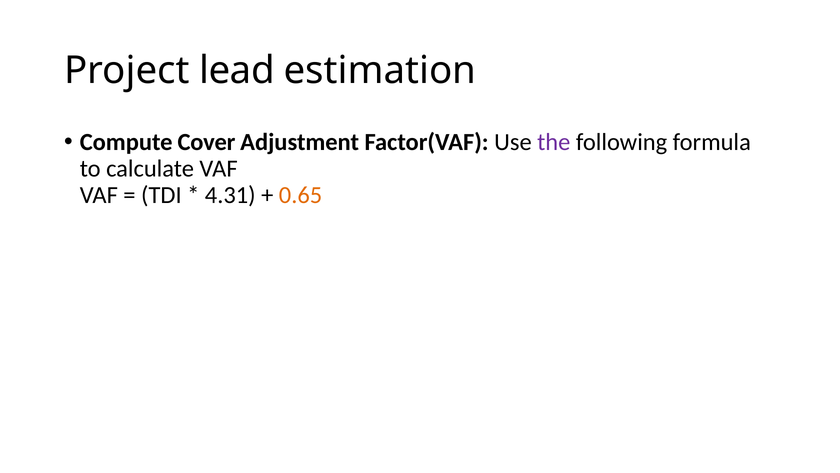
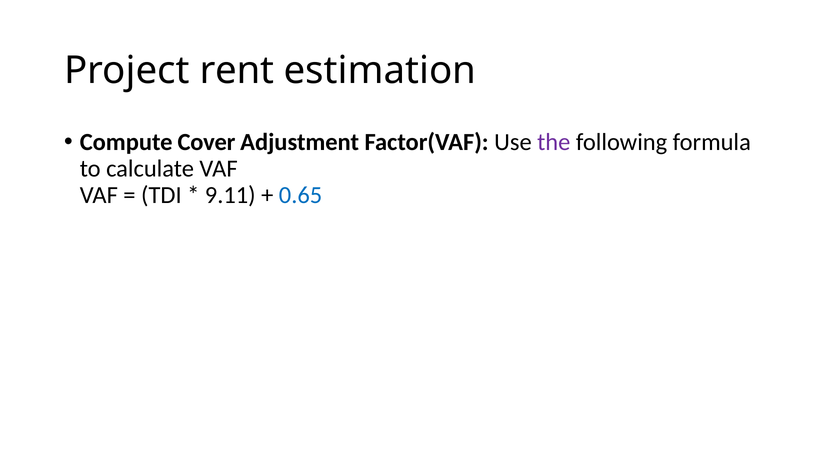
lead: lead -> rent
4.31: 4.31 -> 9.11
0.65 colour: orange -> blue
